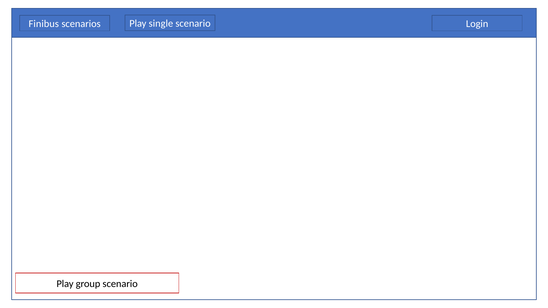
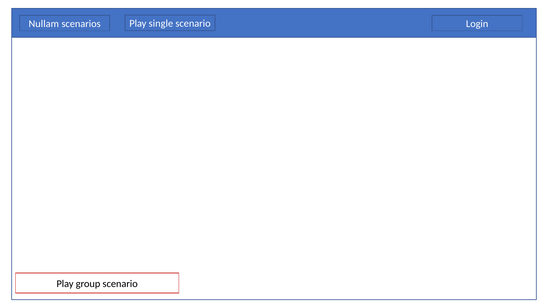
Finibus: Finibus -> Nullam
